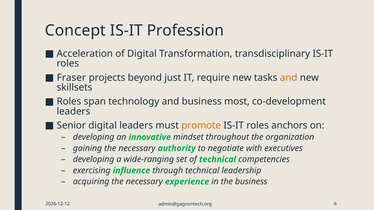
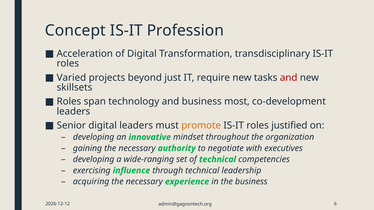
Fraser: Fraser -> Varied
and at (289, 78) colour: orange -> red
anchors: anchors -> justified
